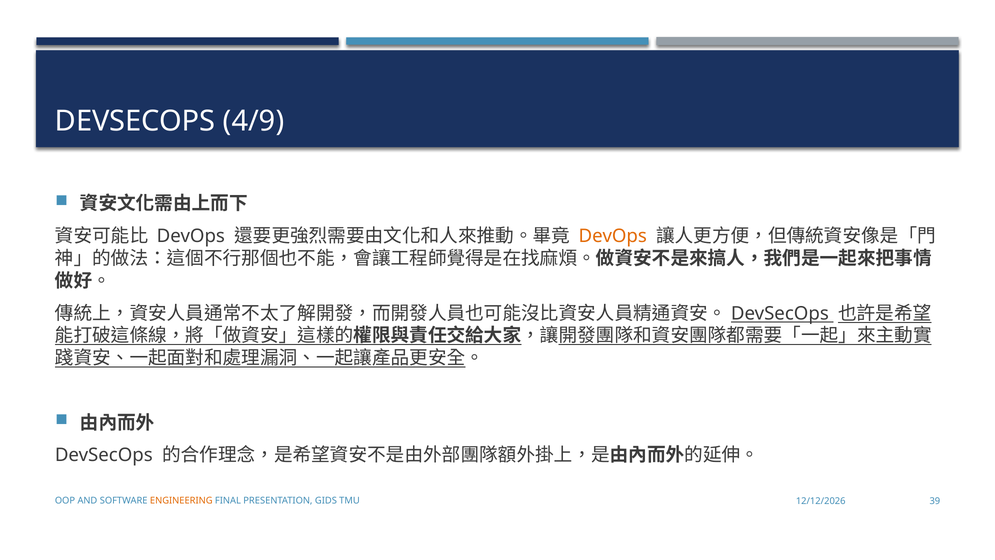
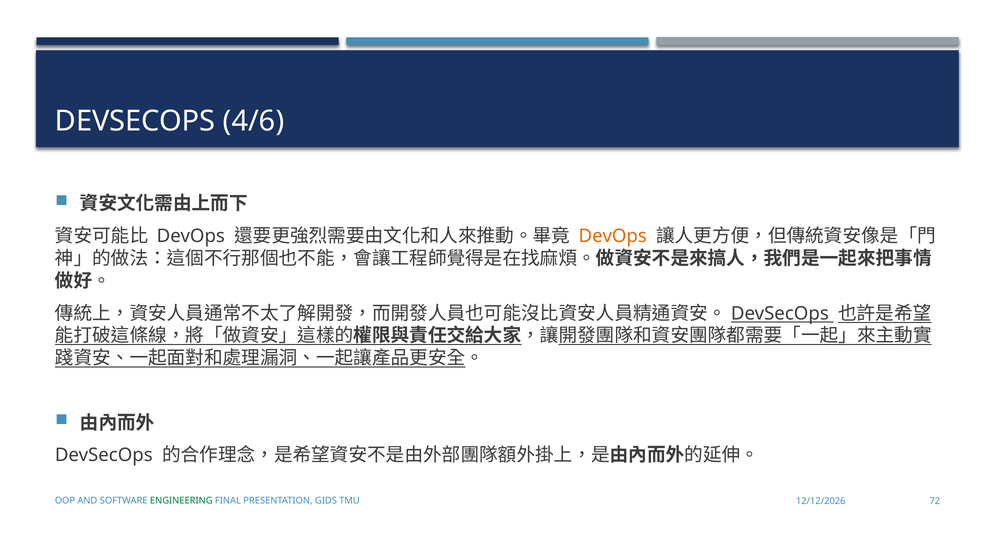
4/9: 4/9 -> 4/6
ENGINEERING colour: orange -> green
39: 39 -> 72
